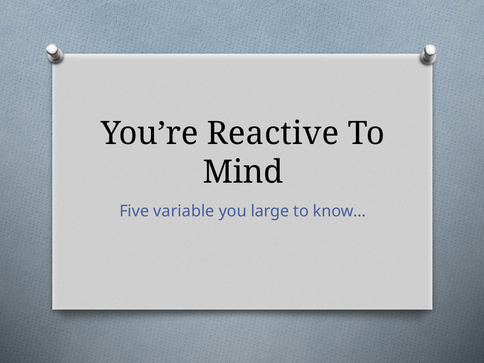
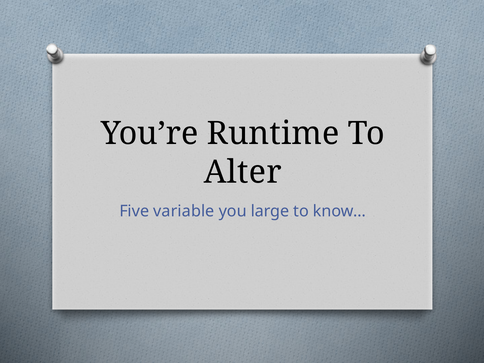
Reactive: Reactive -> Runtime
Mind: Mind -> Alter
